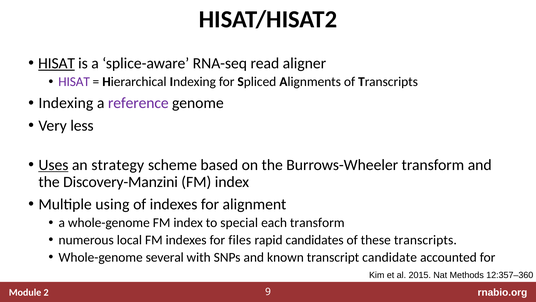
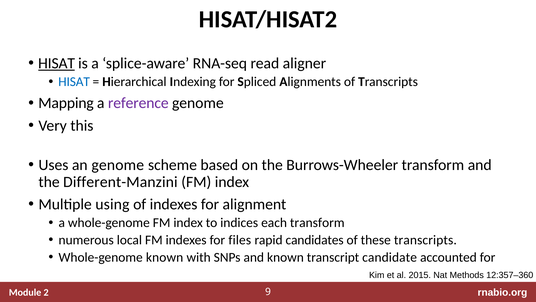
HISAT at (74, 82) colour: purple -> blue
Indexing at (66, 103): Indexing -> Mapping
less: less -> this
Uses underline: present -> none
an strategy: strategy -> genome
Discovery-Manzini: Discovery-Manzini -> Different-Manzini
special: special -> indices
Whole-genome several: several -> known
